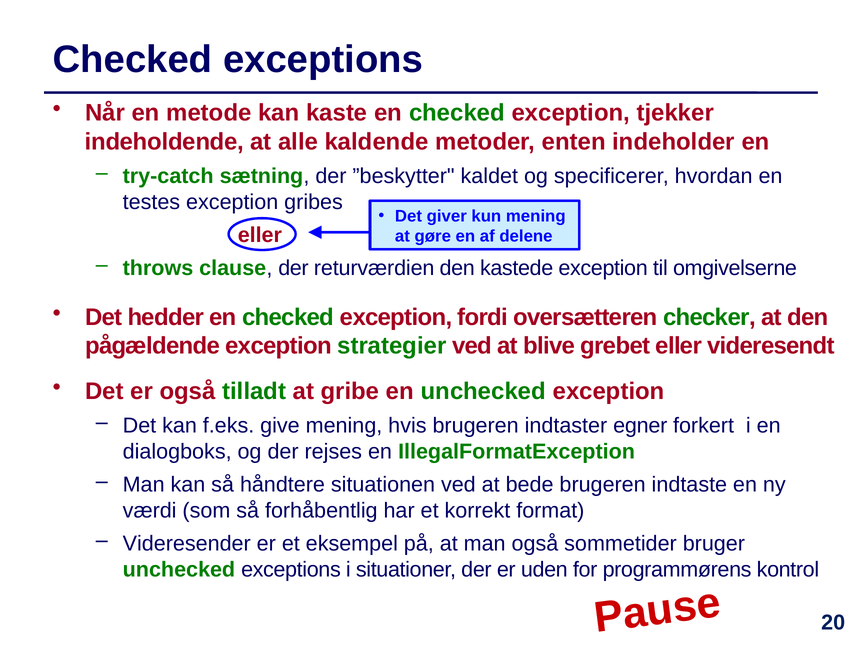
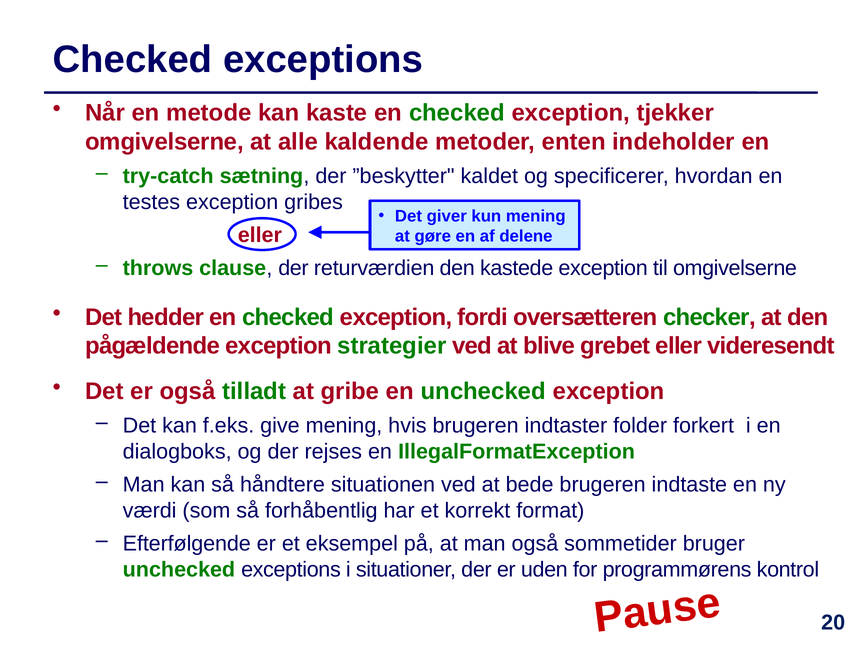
indeholdende at (164, 142): indeholdende -> omgivelserne
egner: egner -> folder
Videresender: Videresender -> Efterfølgende
